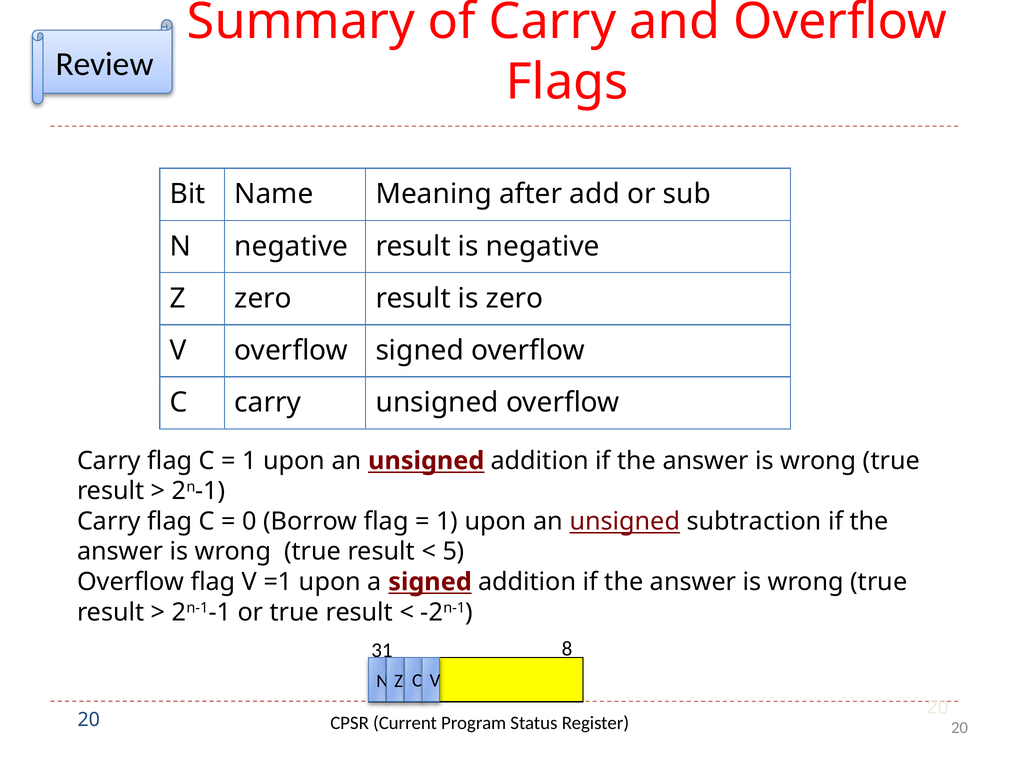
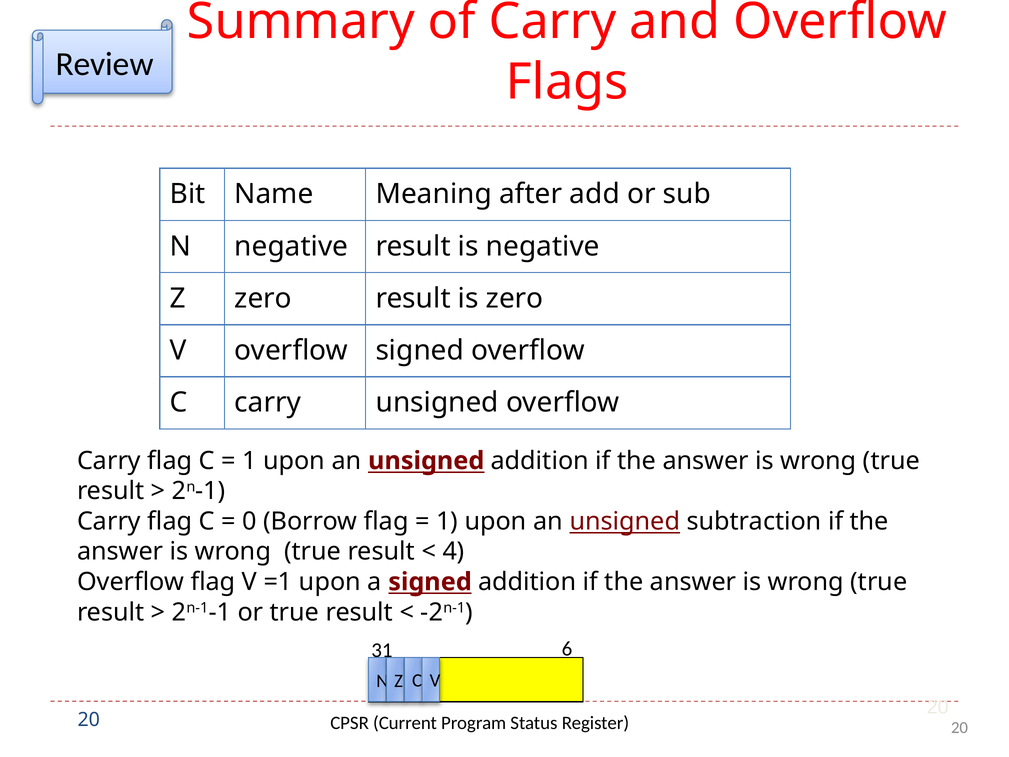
5: 5 -> 4
8: 8 -> 6
